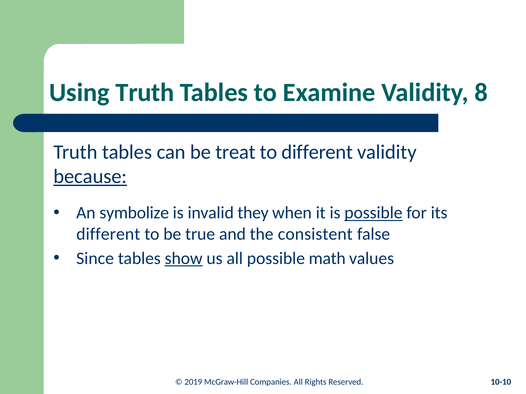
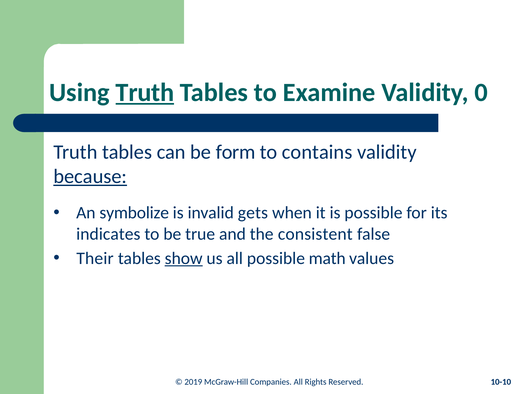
Truth at (145, 93) underline: none -> present
8: 8 -> 0
treat: treat -> form
to different: different -> contains
they: they -> gets
possible at (373, 213) underline: present -> none
different at (108, 234): different -> indicates
Since: Since -> Their
